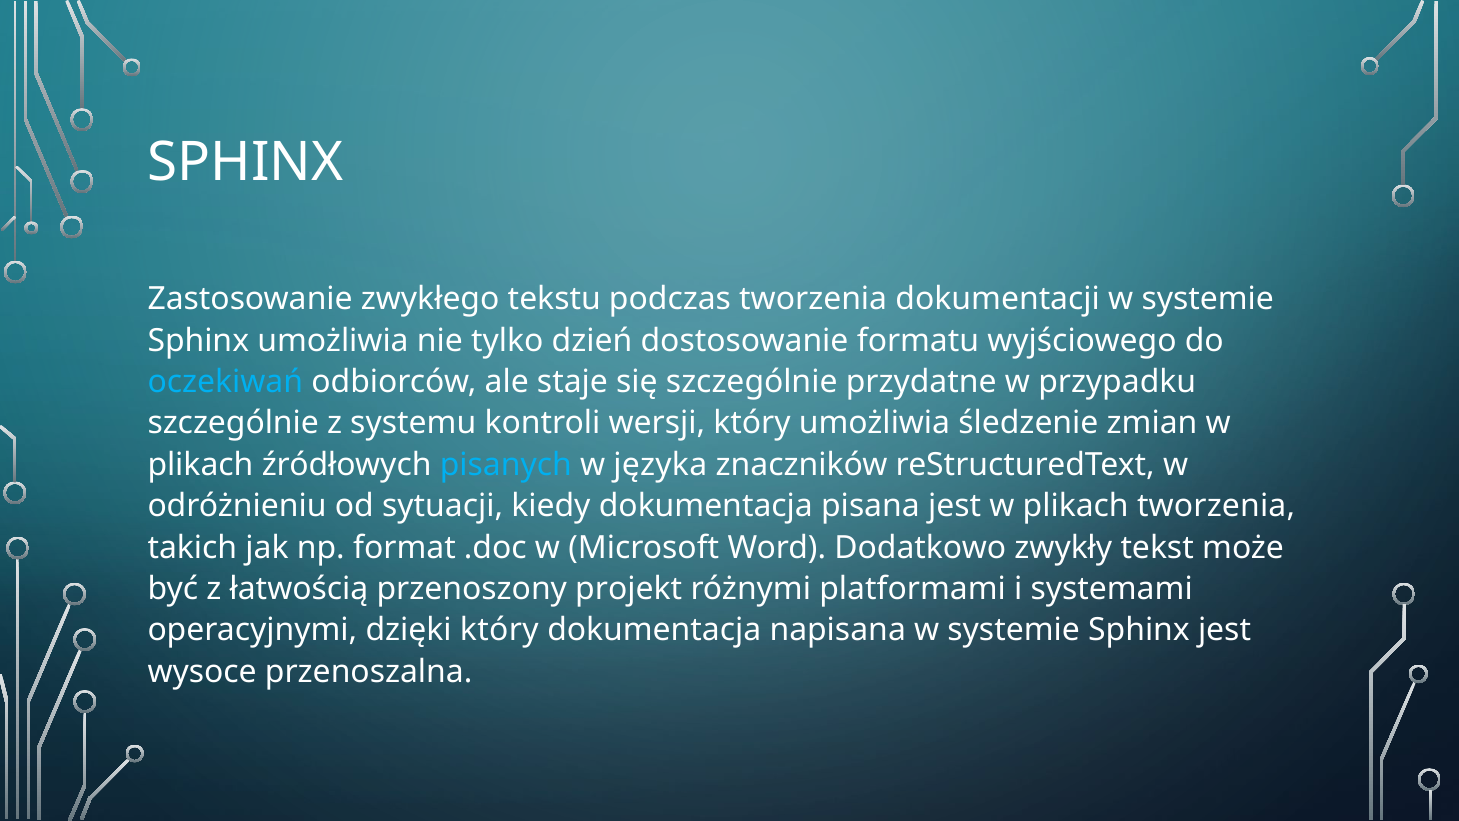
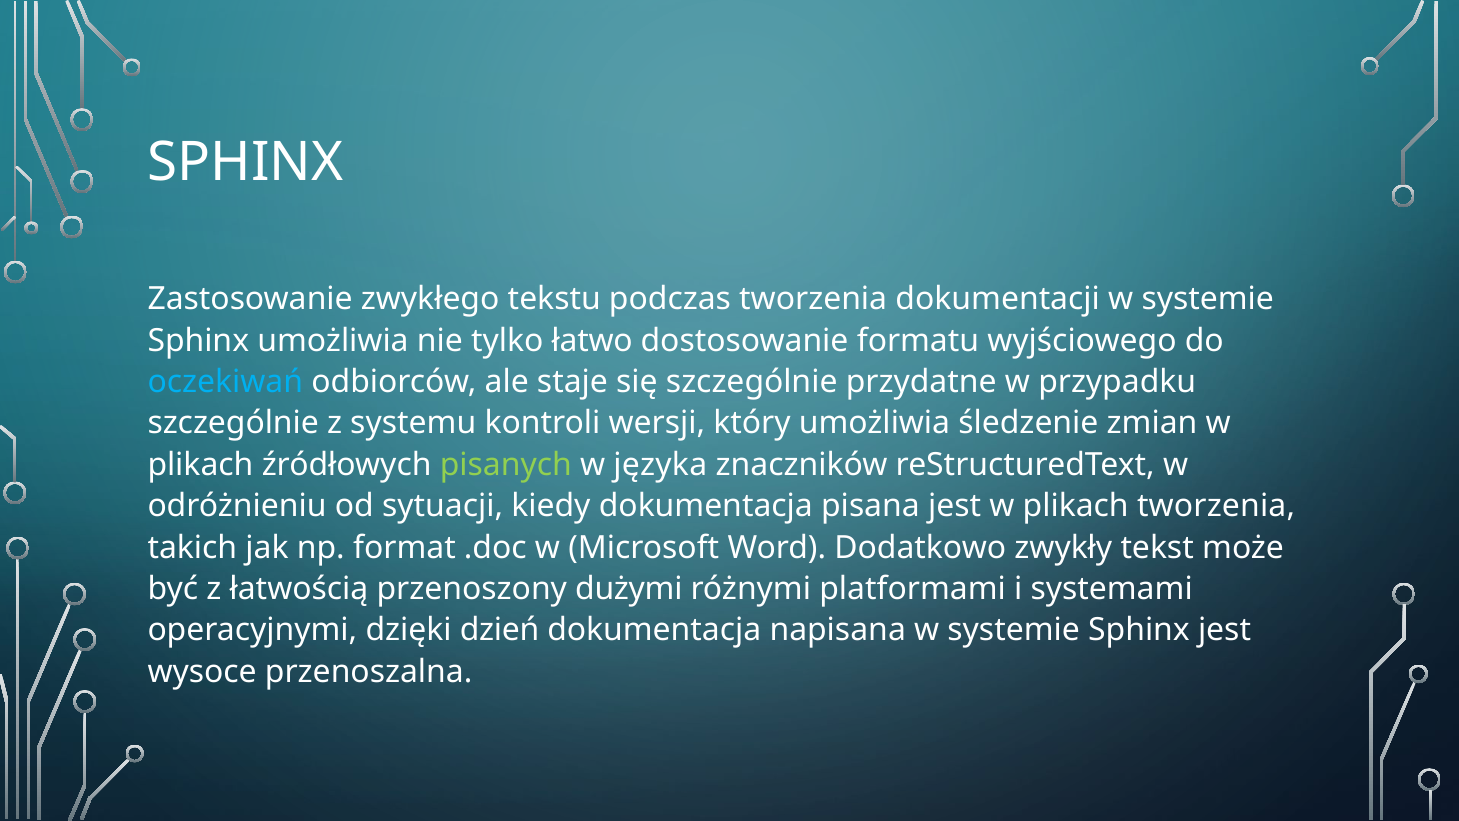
dzień: dzień -> łatwo
pisanych colour: light blue -> light green
projekt: projekt -> dużymi
dzięki który: który -> dzień
